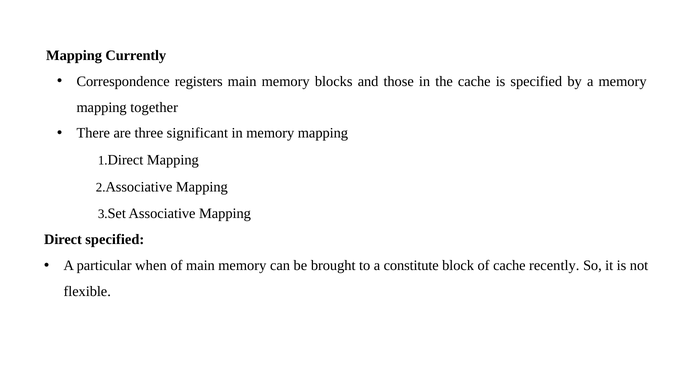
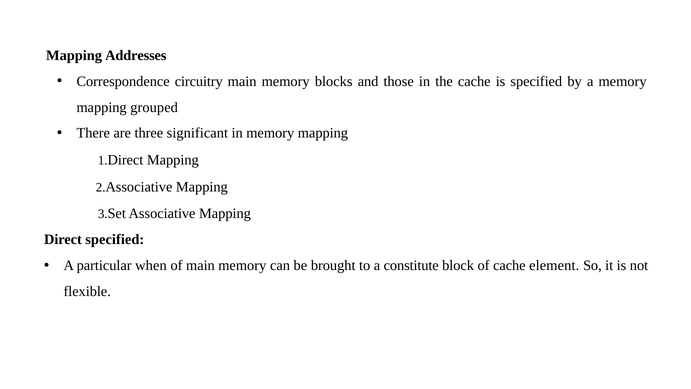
Currently: Currently -> Addresses
registers: registers -> circuitry
together: together -> grouped
recently: recently -> element
